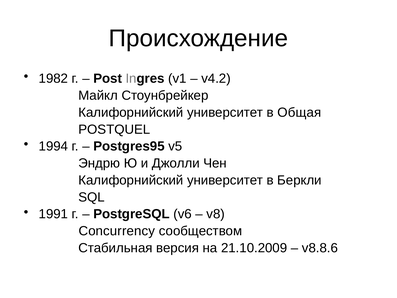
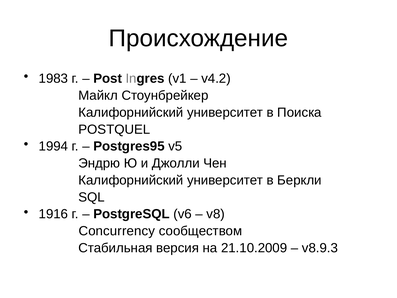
1982: 1982 -> 1983
Общая: Общая -> Поиска
1991: 1991 -> 1916
v8.8.6: v8.8.6 -> v8.9.3
